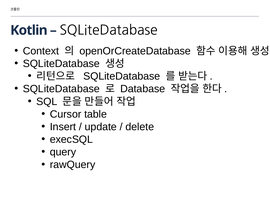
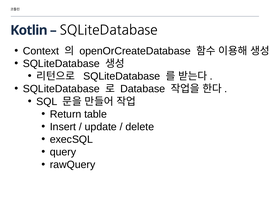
Cursor: Cursor -> Return
